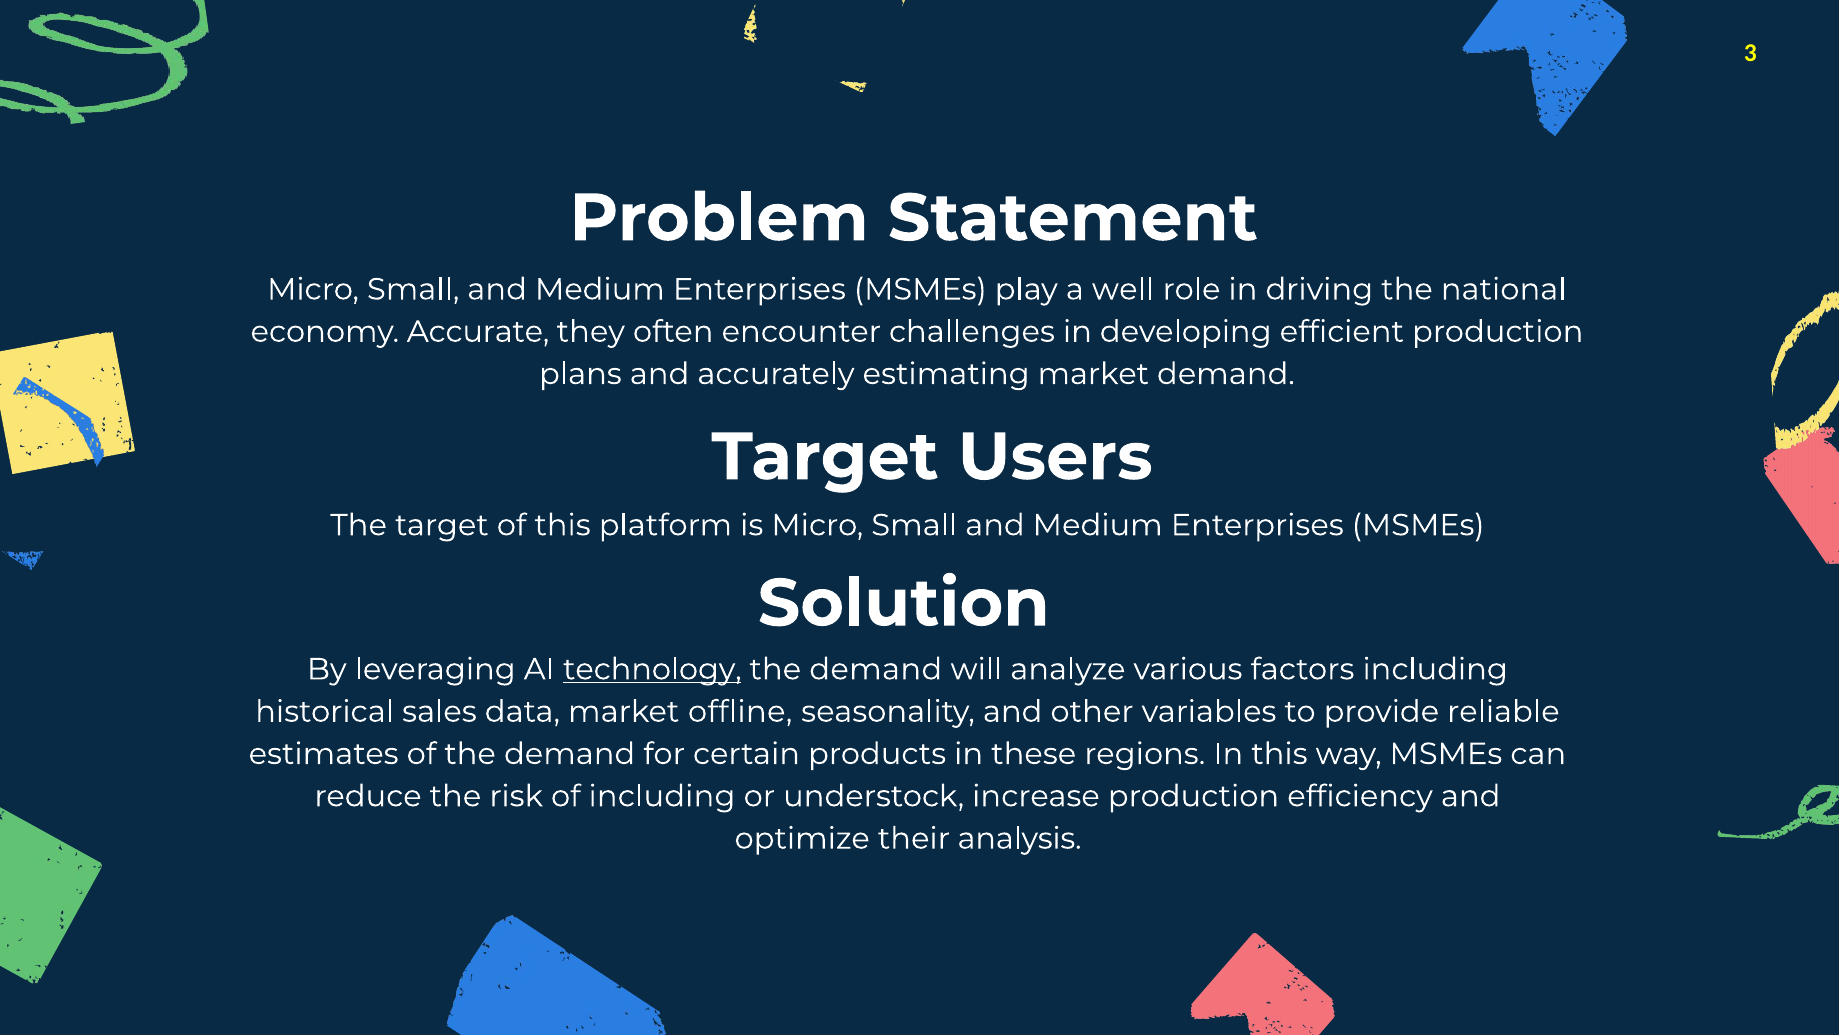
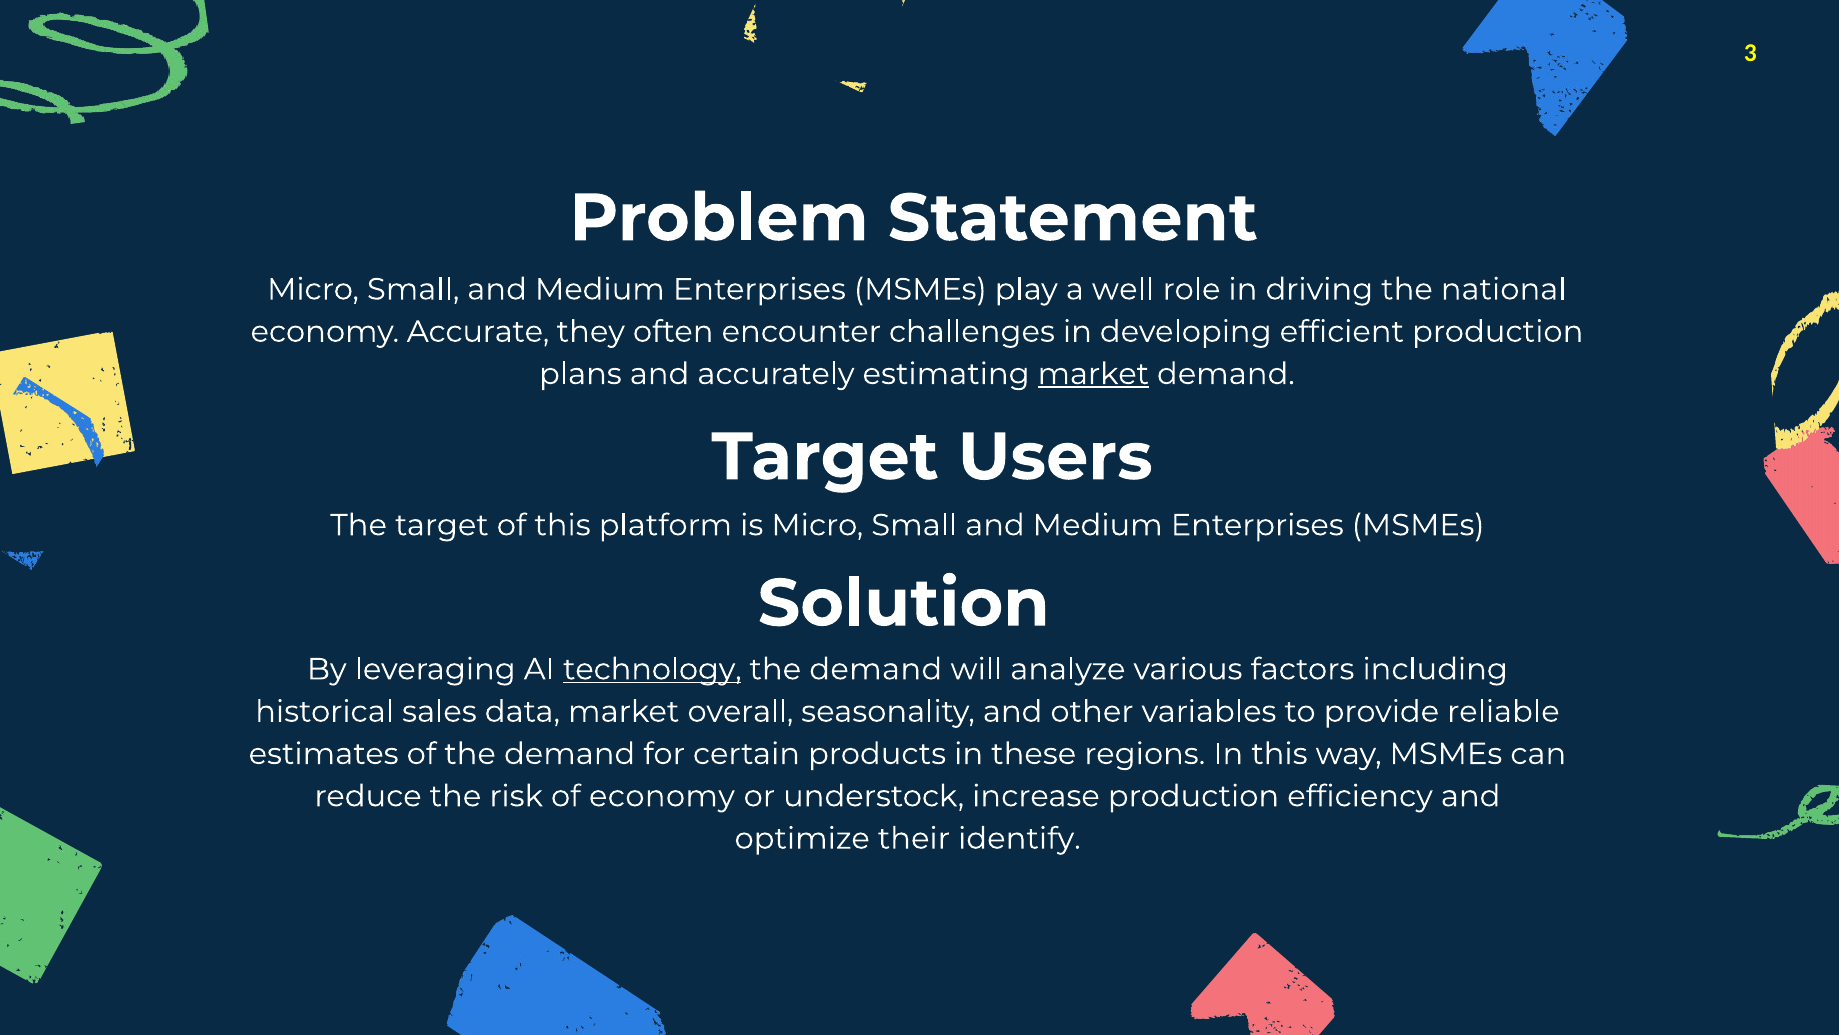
market at (1093, 374) underline: none -> present
offline: offline -> overall
of including: including -> economy
analysis: analysis -> identify
